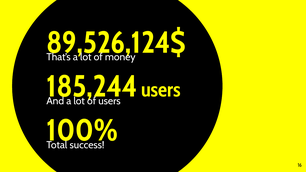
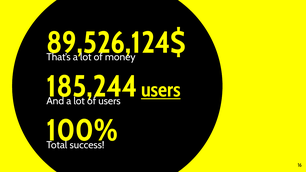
users at (161, 90) underline: none -> present
